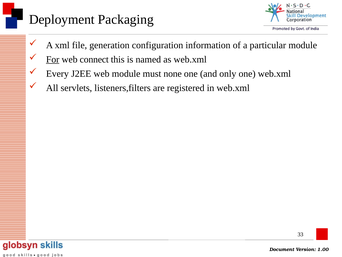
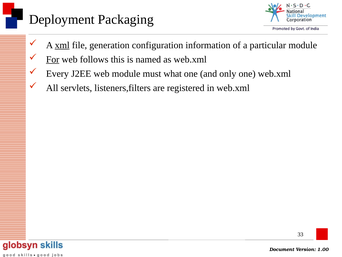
xml underline: none -> present
connect: connect -> follows
none: none -> what
